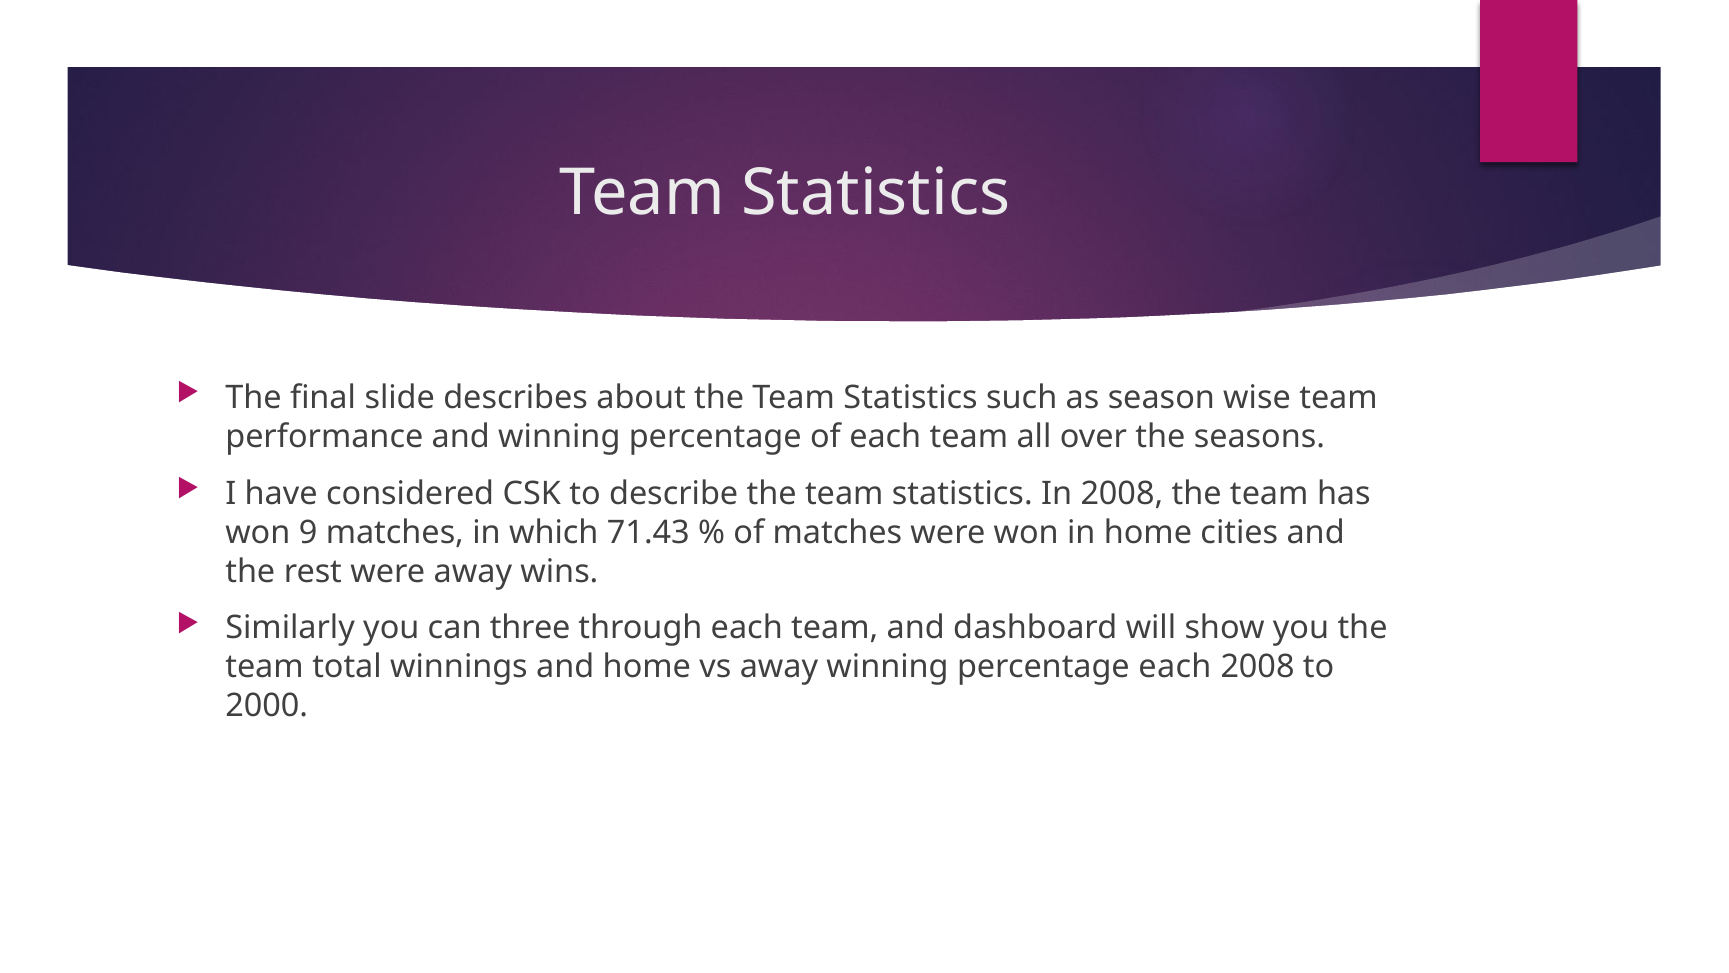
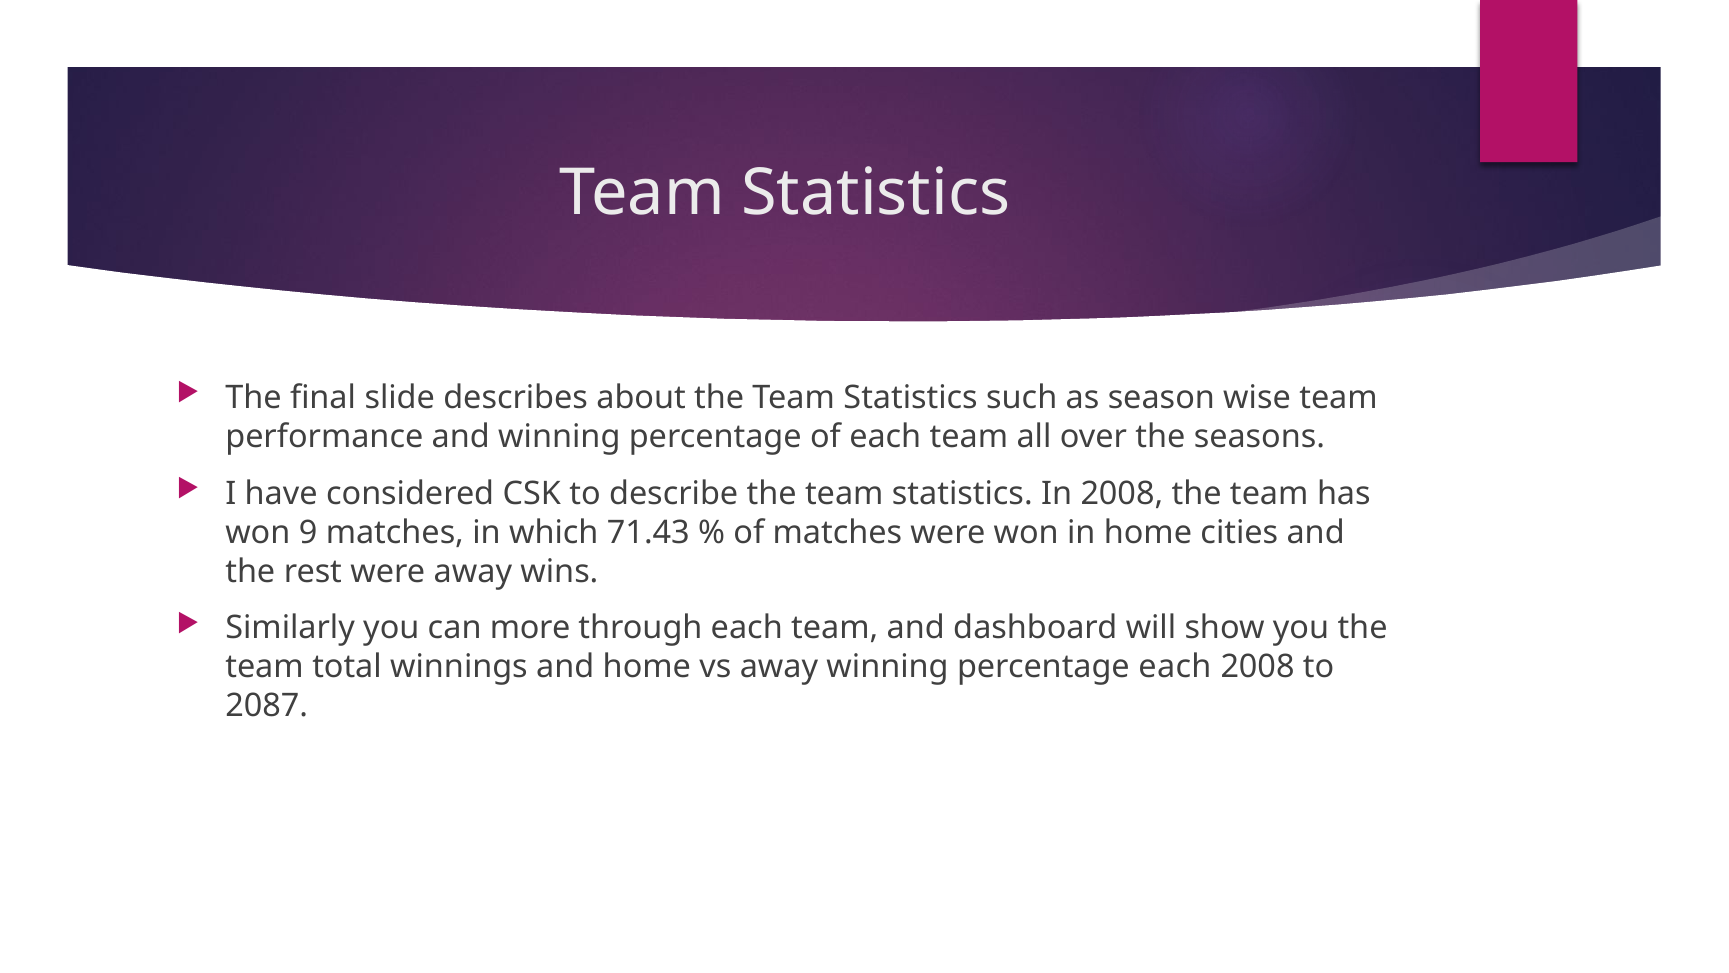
three: three -> more
2000: 2000 -> 2087
